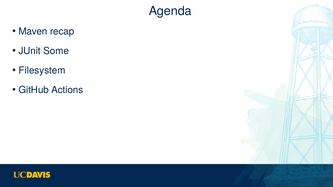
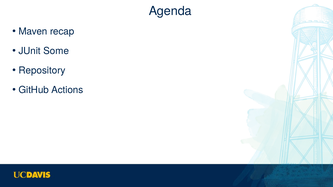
Filesystem: Filesystem -> Repository
